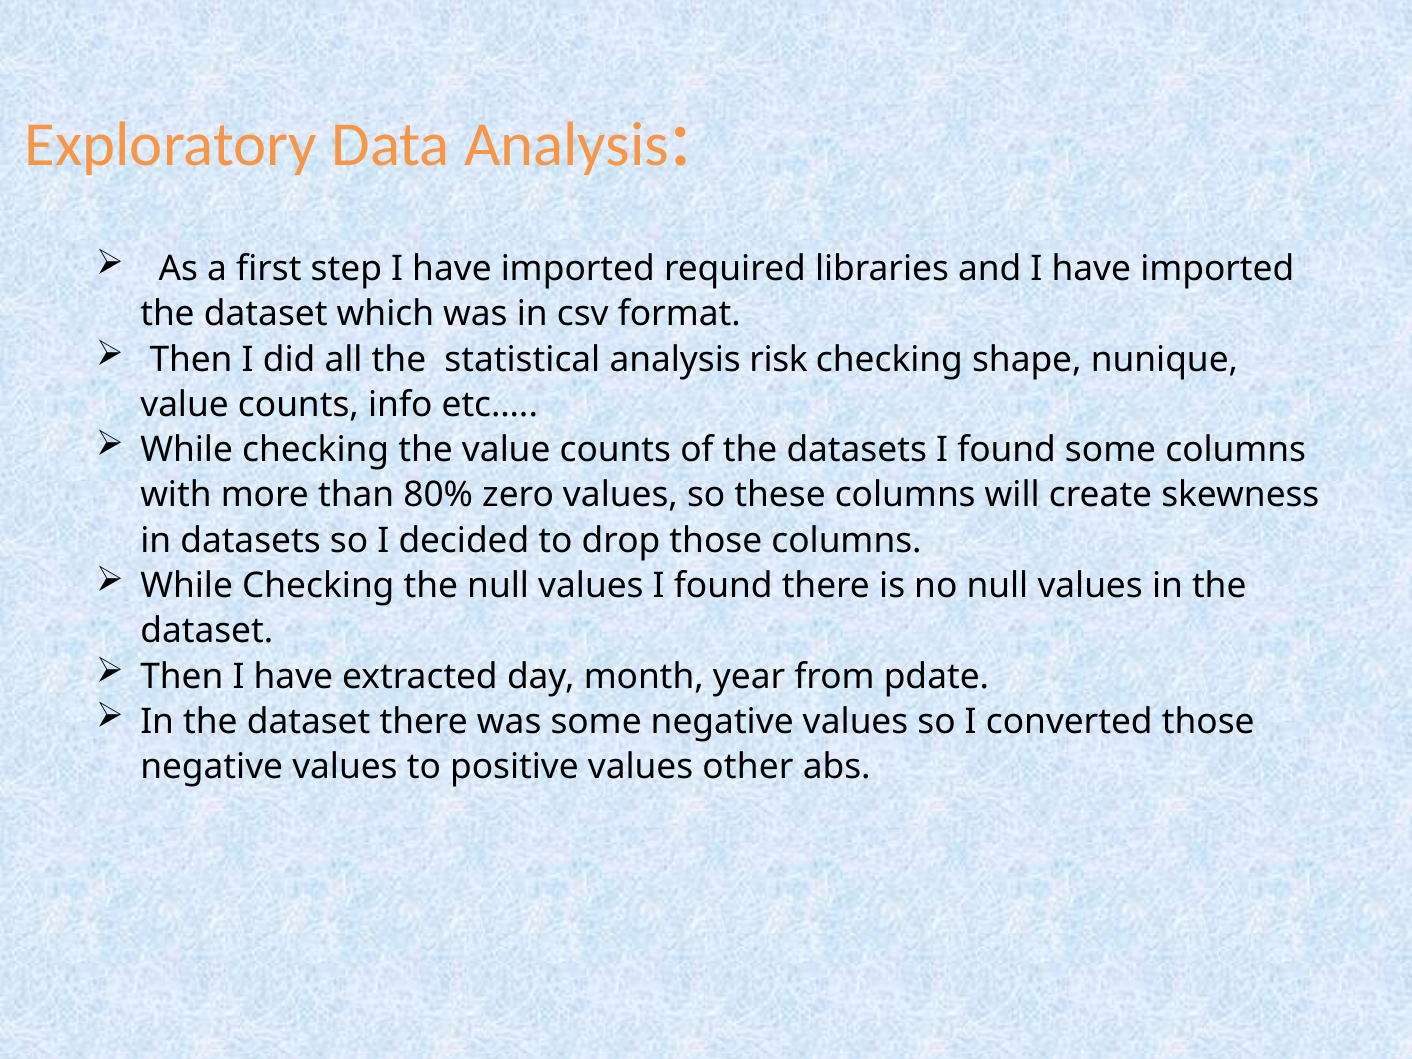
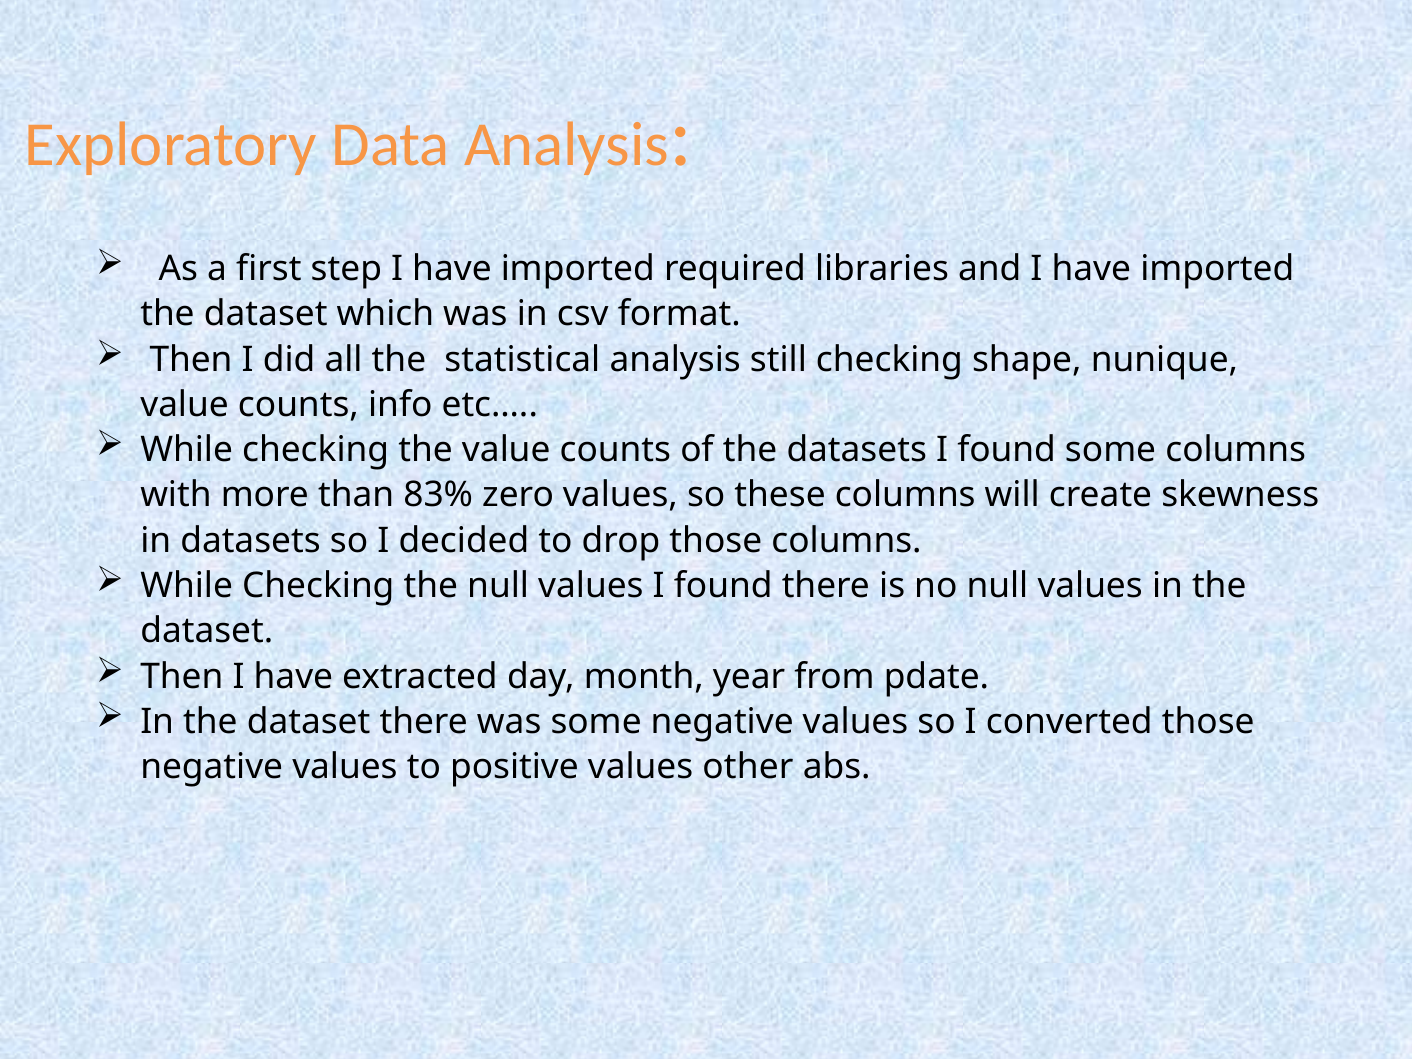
risk: risk -> still
80%: 80% -> 83%
